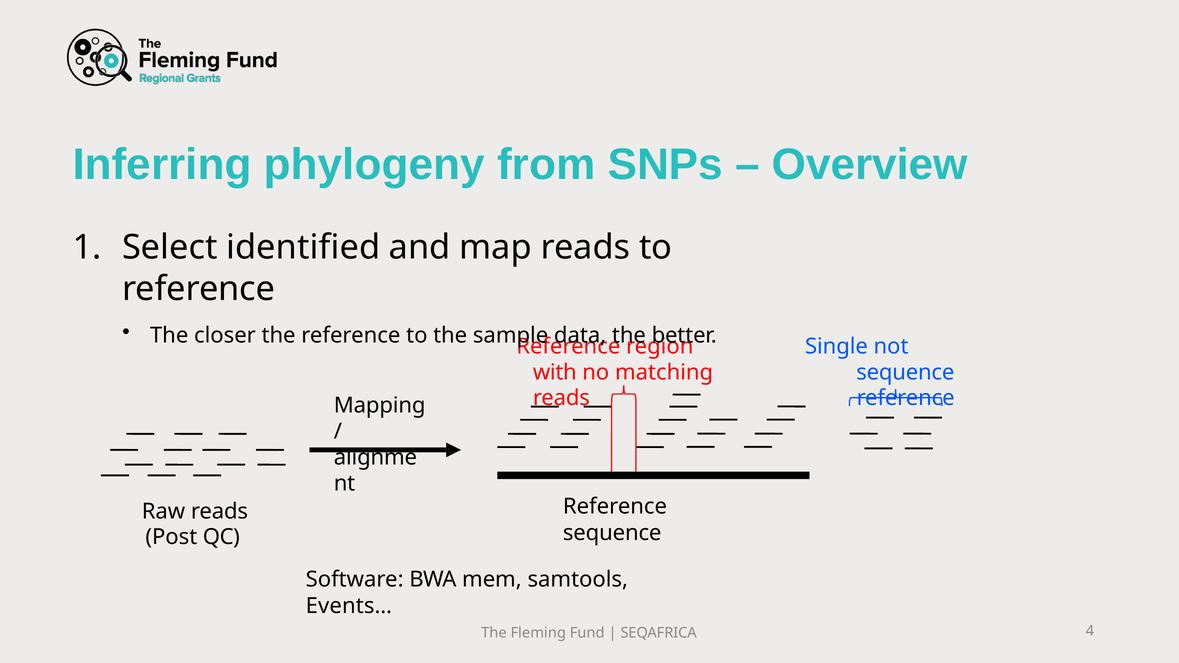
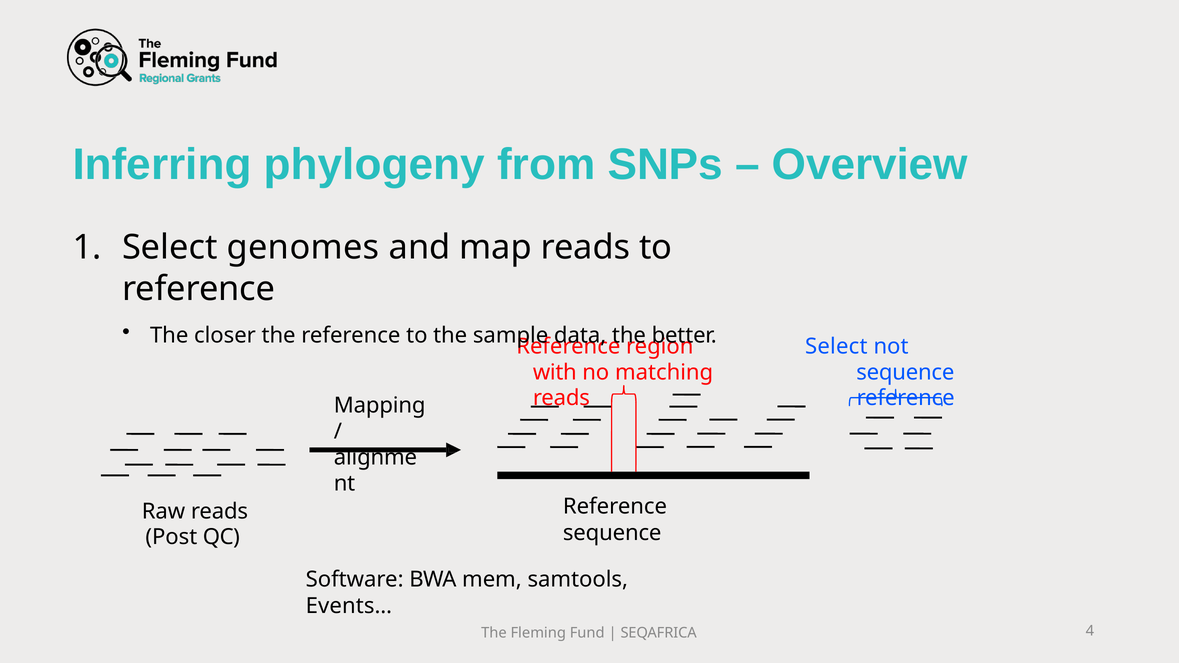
identified: identified -> genomes
Single at (836, 347): Single -> Select
